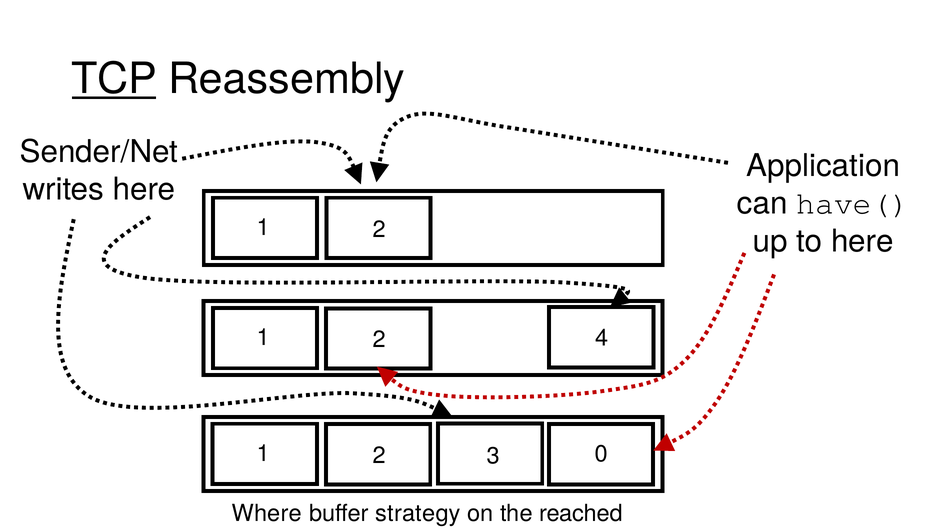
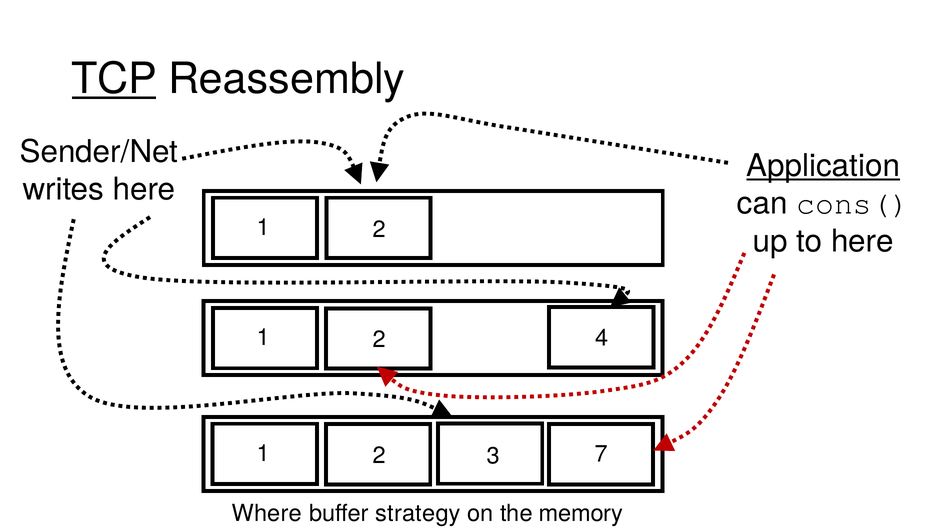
Application underline: none -> present
have(: have( -> cons(
0: 0 -> 7
reached: reached -> memory
